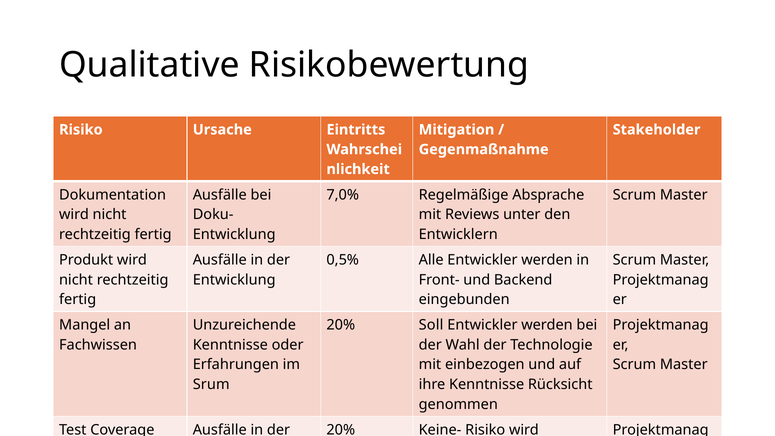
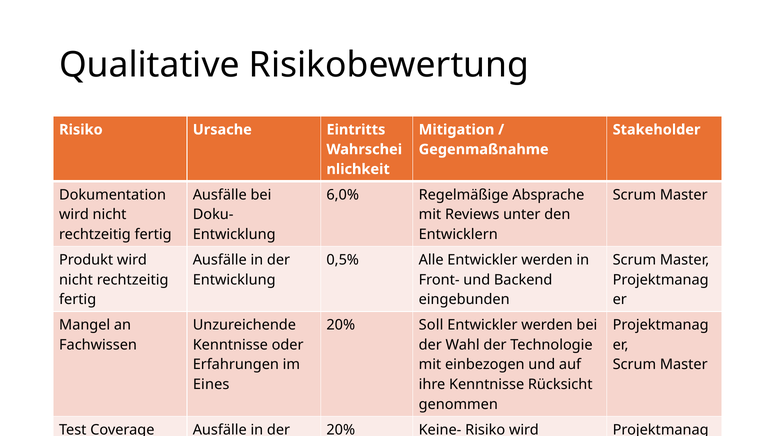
7,0%: 7,0% -> 6,0%
Srum: Srum -> Eines
